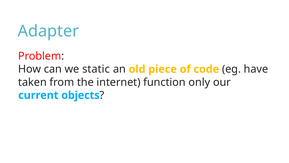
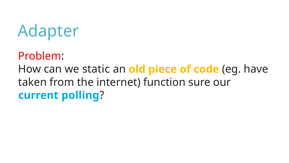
only: only -> sure
objects: objects -> polling
